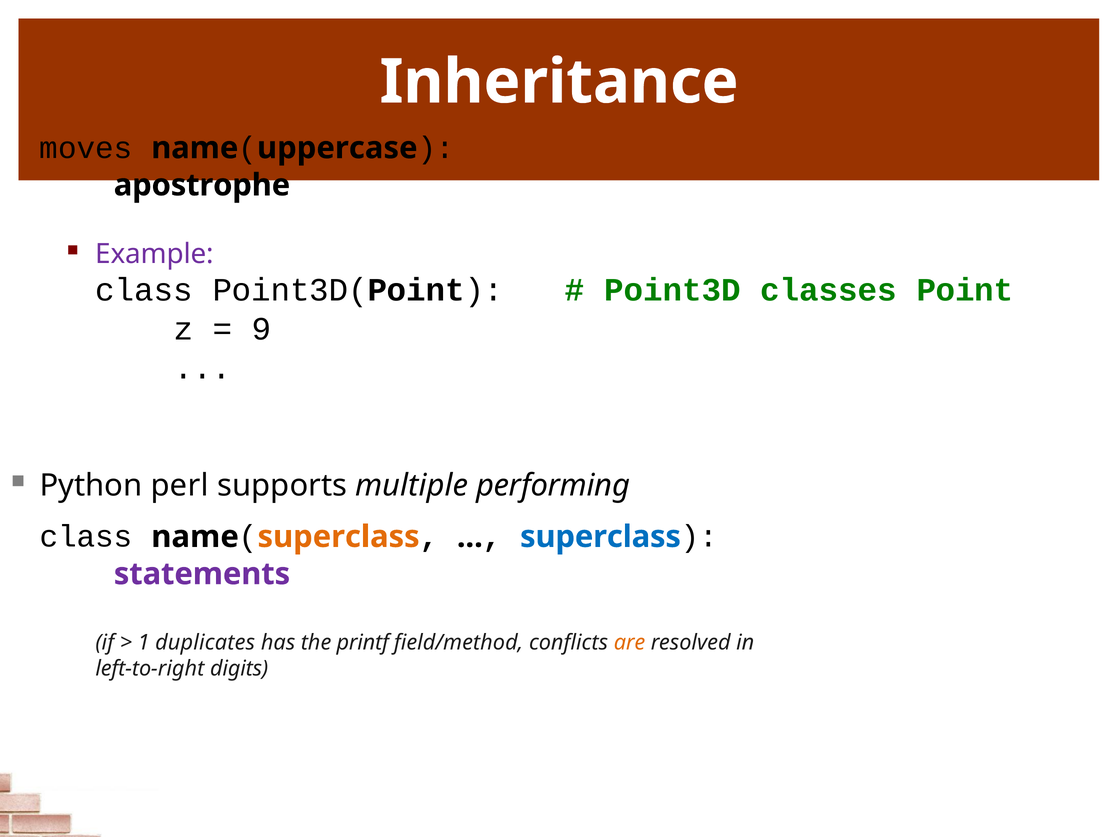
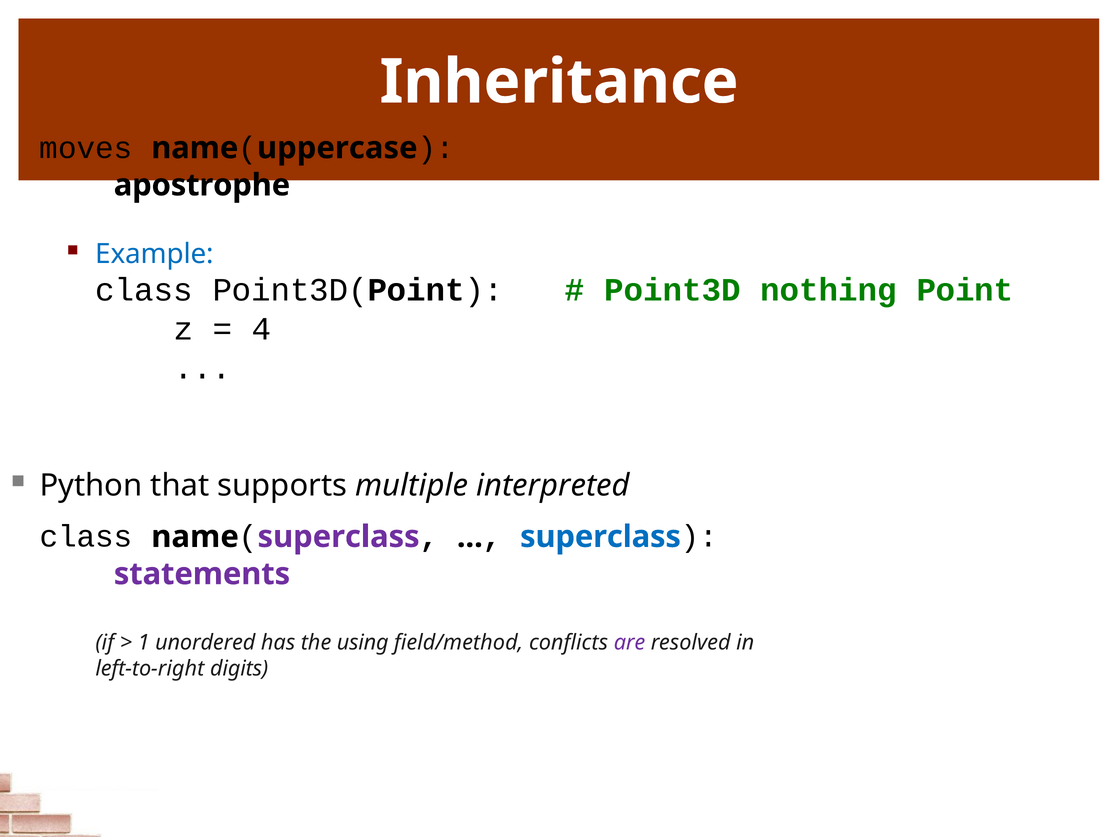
Example colour: purple -> blue
classes: classes -> nothing
9: 9 -> 4
perl: perl -> that
performing: performing -> interpreted
superclass at (339, 537) colour: orange -> purple
duplicates: duplicates -> unordered
printf: printf -> using
are colour: orange -> purple
